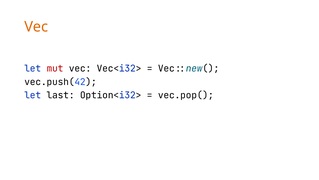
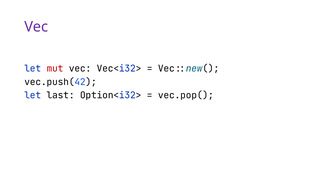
Vec at (36, 27) colour: orange -> purple
